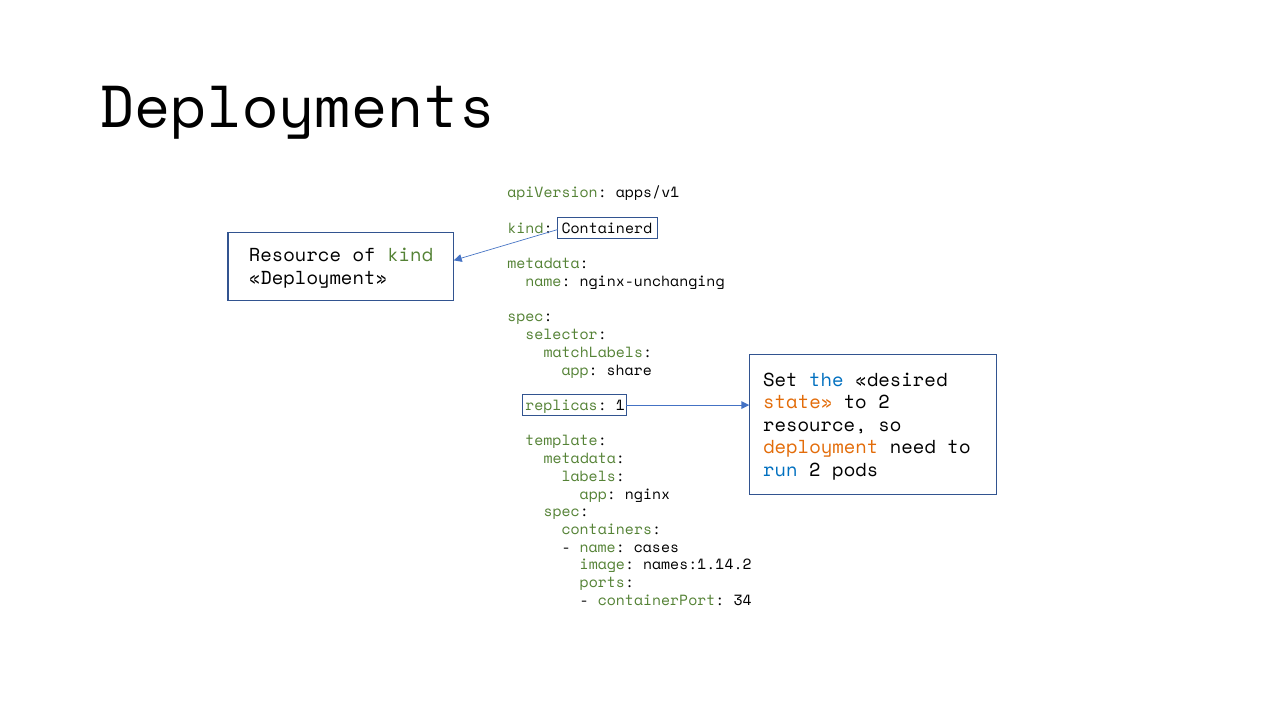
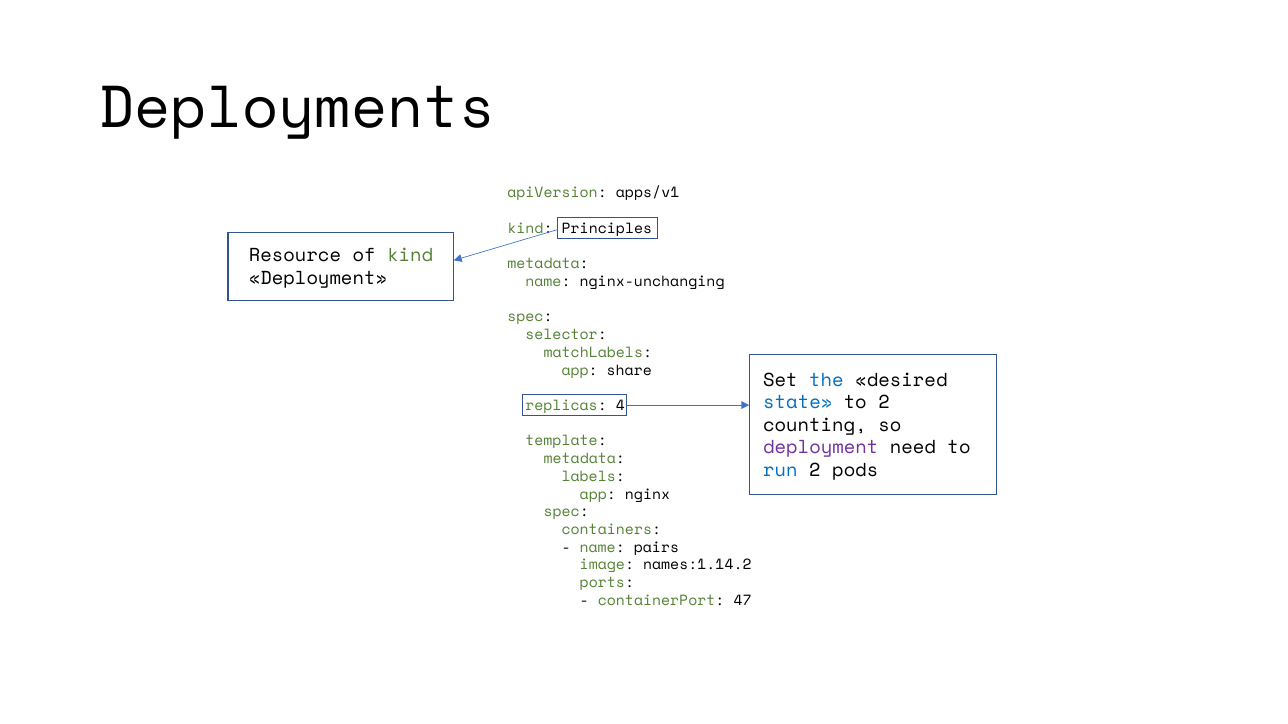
Containerd: Containerd -> Principles
state colour: orange -> blue
1: 1 -> 4
resource at (815, 425): resource -> counting
deployment at (821, 448) colour: orange -> purple
cases: cases -> pairs
34: 34 -> 47
